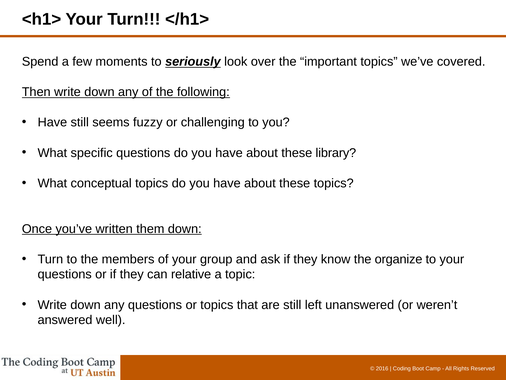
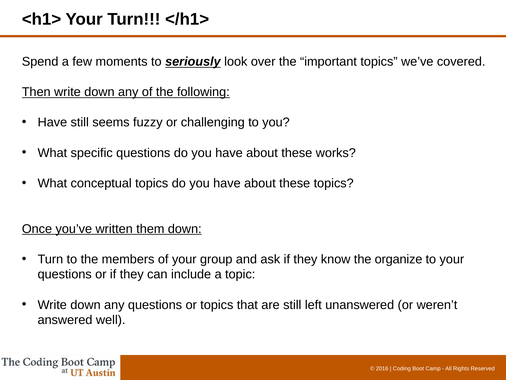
library: library -> works
relative: relative -> include
